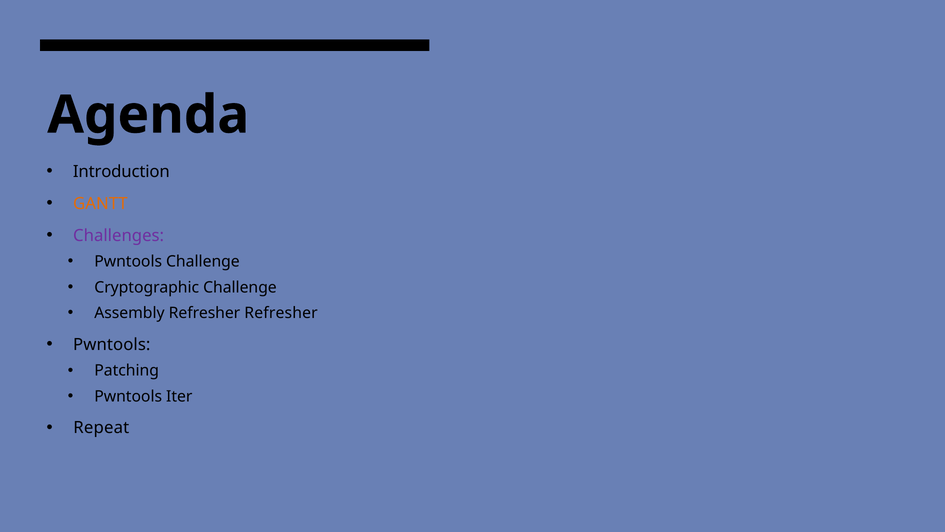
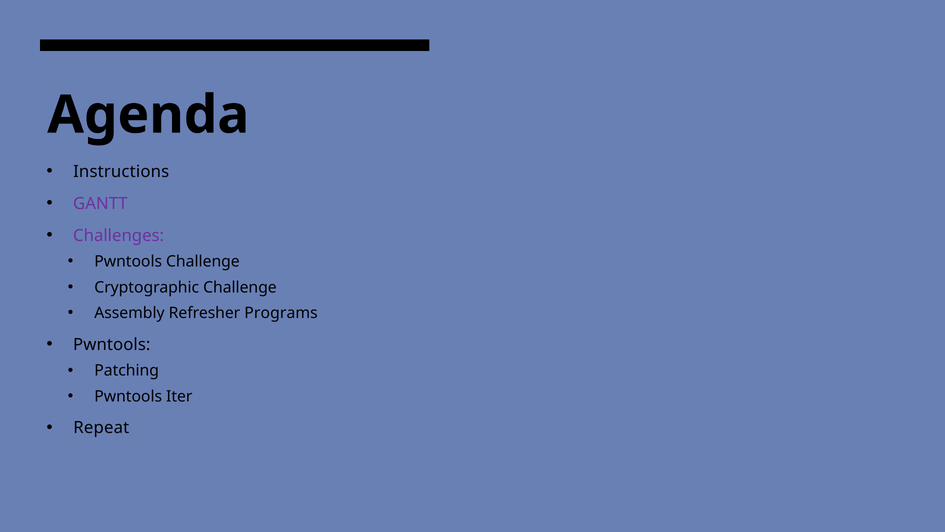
Introduction: Introduction -> Instructions
GANTT colour: orange -> purple
Refresher Refresher: Refresher -> Programs
